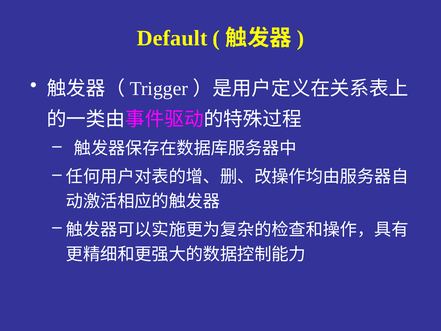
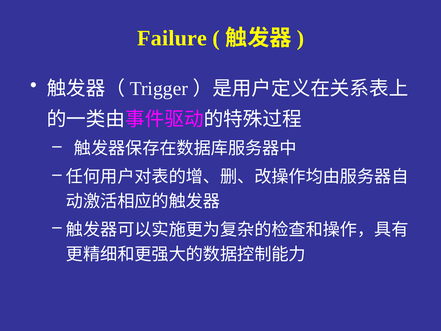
Default: Default -> Failure
